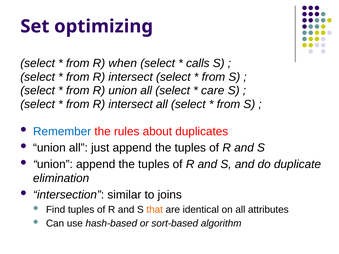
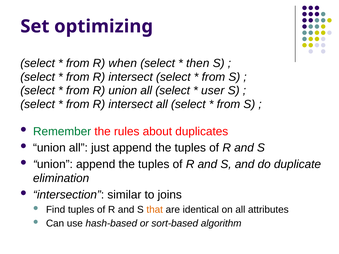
calls: calls -> then
care: care -> user
Remember colour: blue -> green
